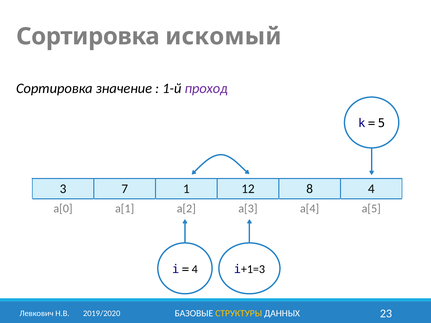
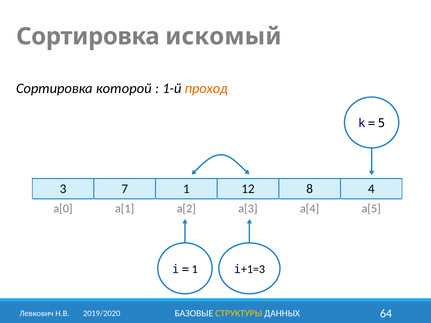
значение: значение -> которой
проход colour: purple -> orange
4 at (195, 269): 4 -> 1
23: 23 -> 64
